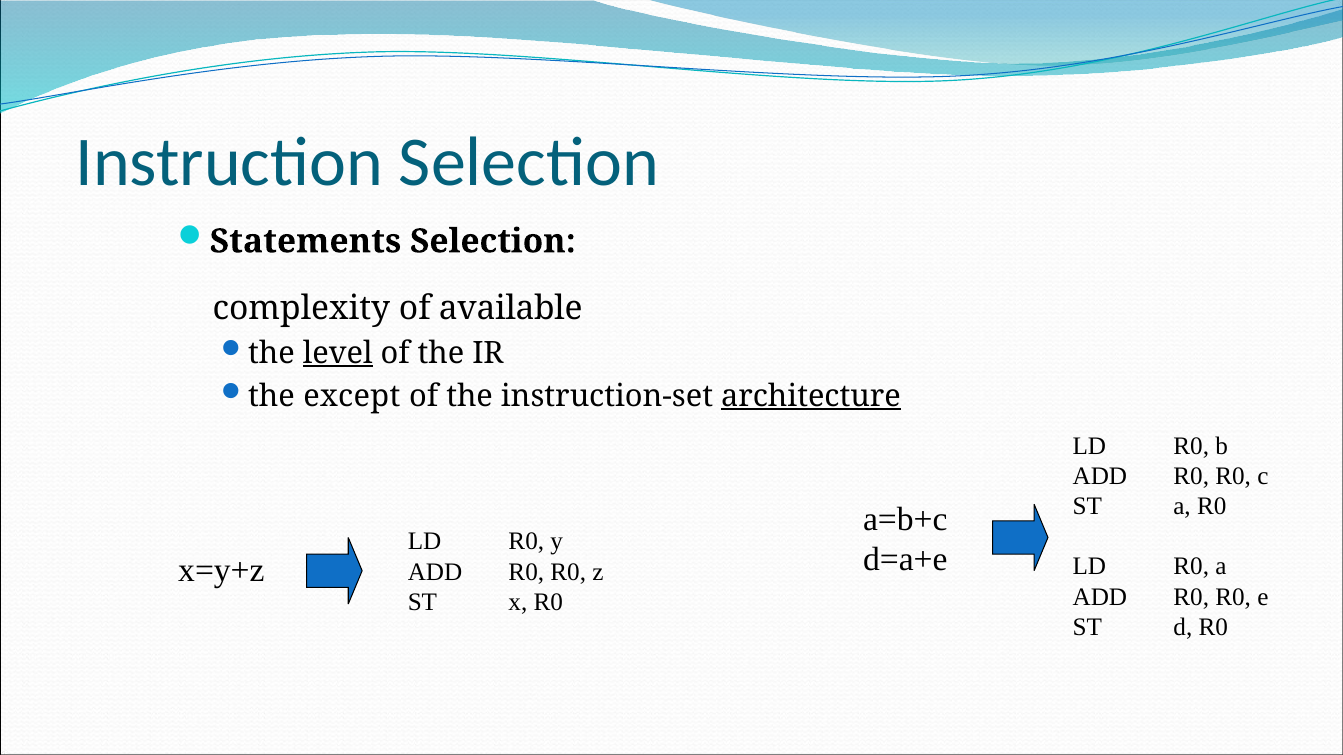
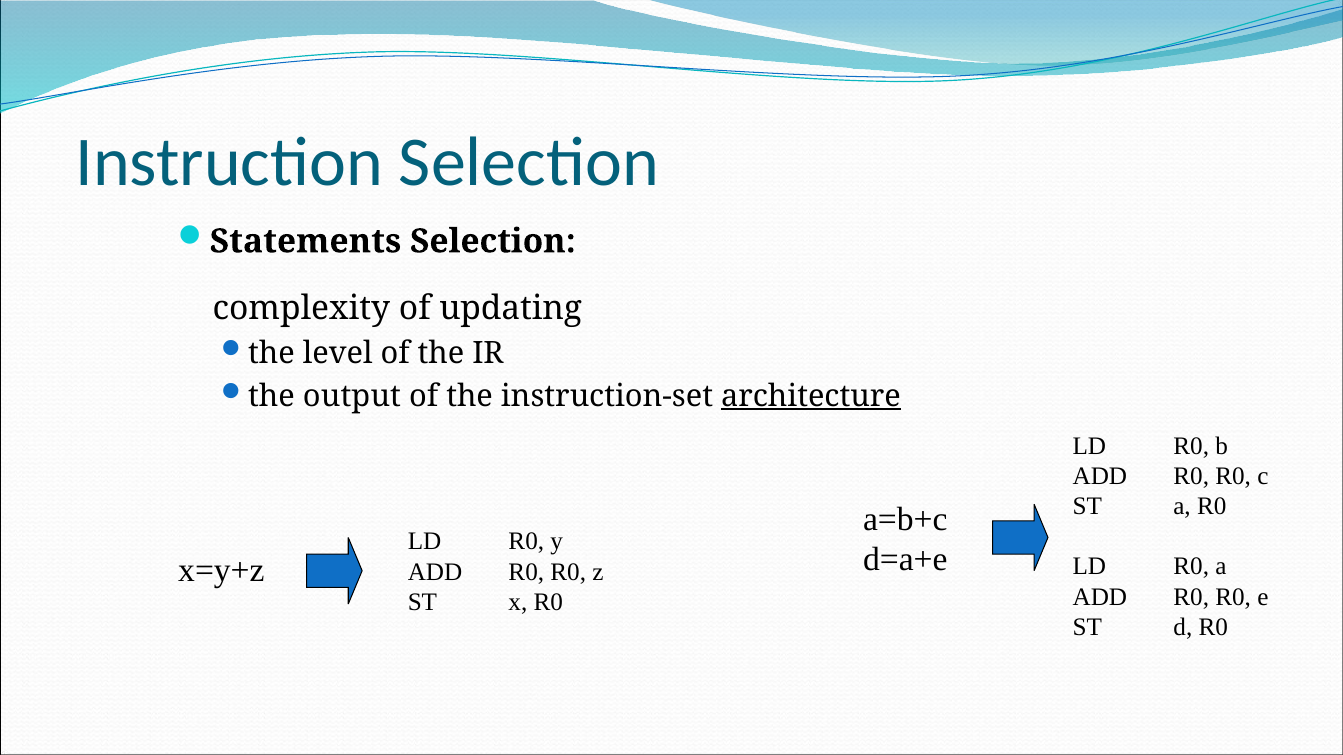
available: available -> updating
level underline: present -> none
except: except -> output
